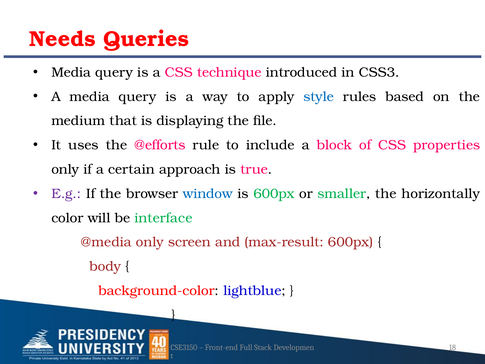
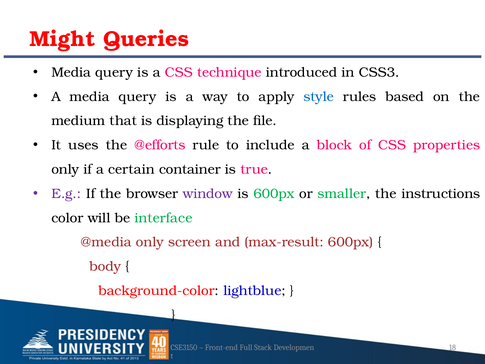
Needs: Needs -> Might
approach: approach -> container
window colour: blue -> purple
horizontally: horizontally -> instructions
